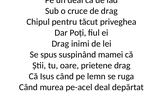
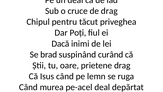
Drag at (60, 43): Drag -> Dacă
spus: spus -> brad
mamei: mamei -> curând
